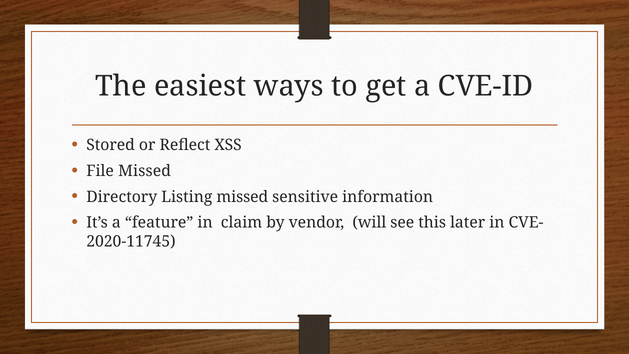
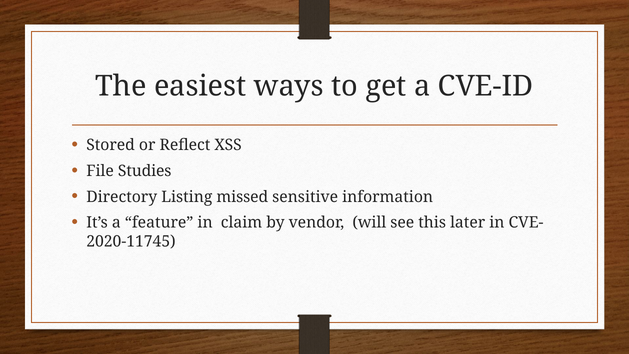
File Missed: Missed -> Studies
